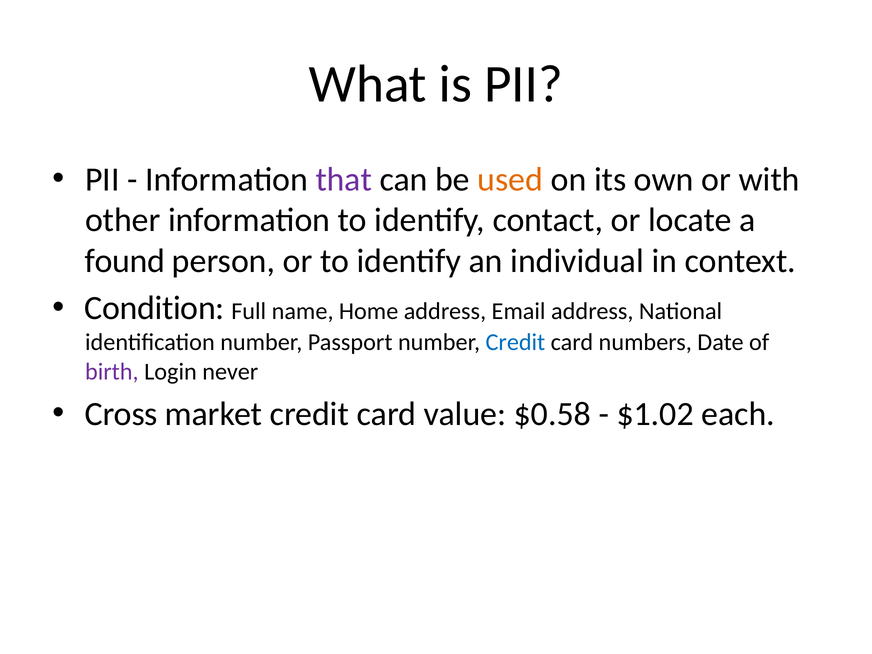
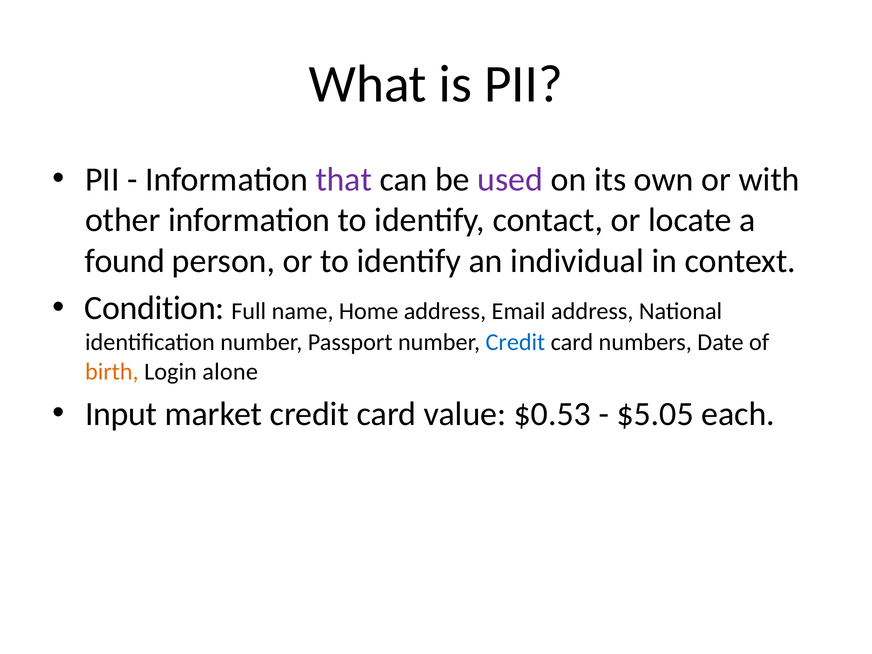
used colour: orange -> purple
birth colour: purple -> orange
never: never -> alone
Cross: Cross -> Input
$0.58: $0.58 -> $0.53
$1.02: $1.02 -> $5.05
